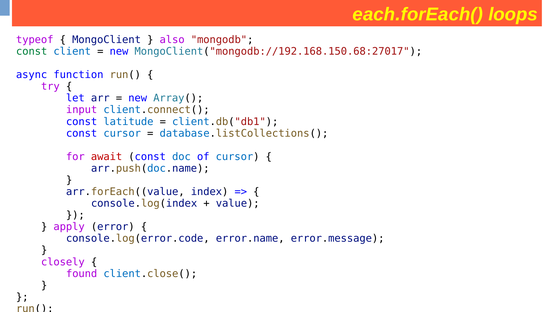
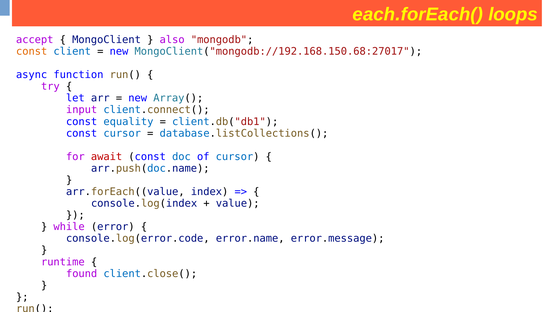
typeof: typeof -> accept
const at (32, 51) colour: green -> orange
latitude: latitude -> equality
apply: apply -> while
closely: closely -> runtime
